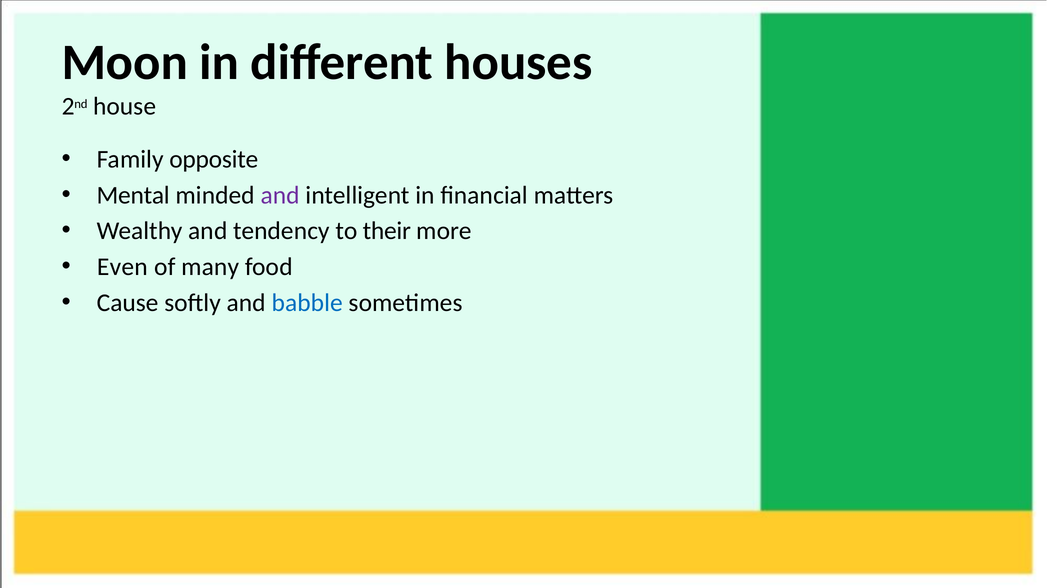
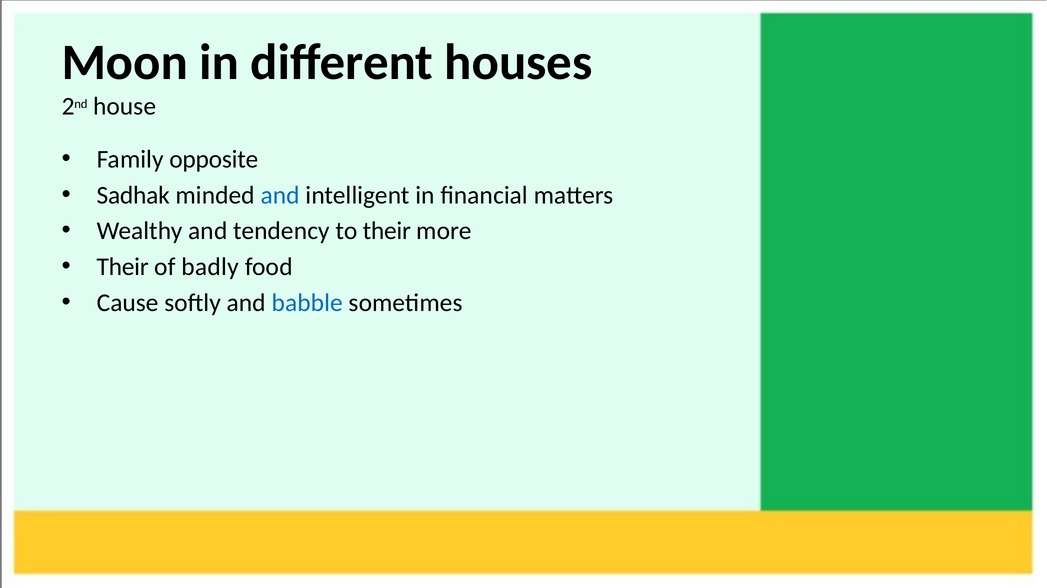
Mental: Mental -> Sadhak
and at (280, 195) colour: purple -> blue
Even at (122, 267): Even -> Their
many: many -> badly
